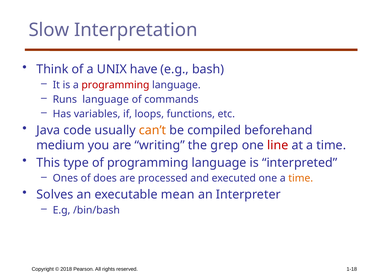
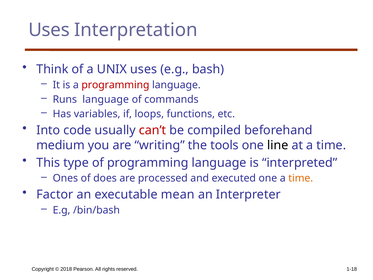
Slow at (49, 30): Slow -> Uses
UNIX have: have -> uses
Java: Java -> Into
can’t colour: orange -> red
grep: grep -> tools
line colour: red -> black
Solves: Solves -> Factor
